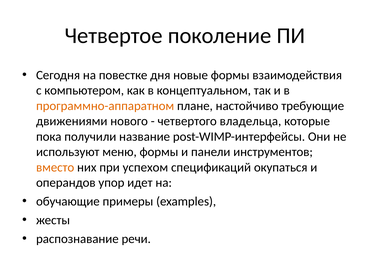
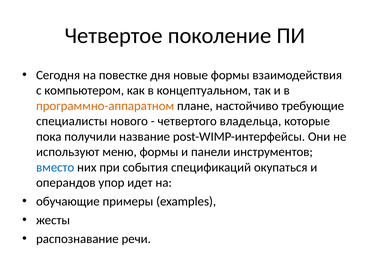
движениями: движениями -> специалисты
вместо colour: orange -> blue
успехом: успехом -> события
